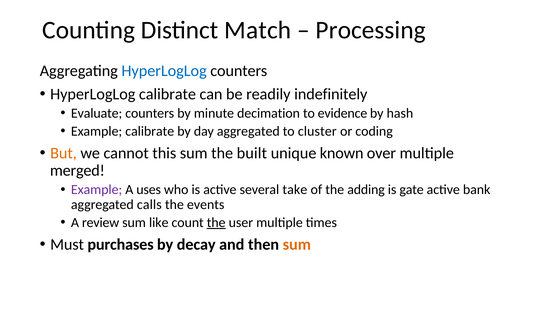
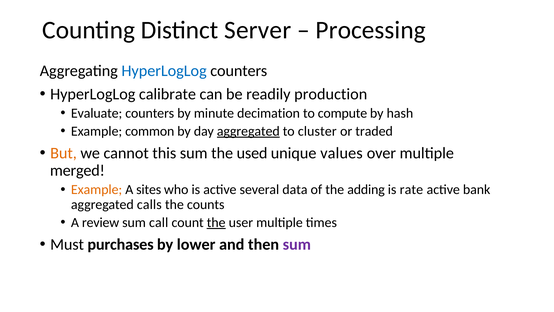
Match: Match -> Server
indefinitely: indefinitely -> production
evidence: evidence -> compute
Example calibrate: calibrate -> common
aggregated at (248, 131) underline: none -> present
coding: coding -> traded
built: built -> used
known: known -> values
Example at (97, 189) colour: purple -> orange
uses: uses -> sites
take: take -> data
gate: gate -> rate
events: events -> counts
like: like -> call
decay: decay -> lower
sum at (297, 244) colour: orange -> purple
